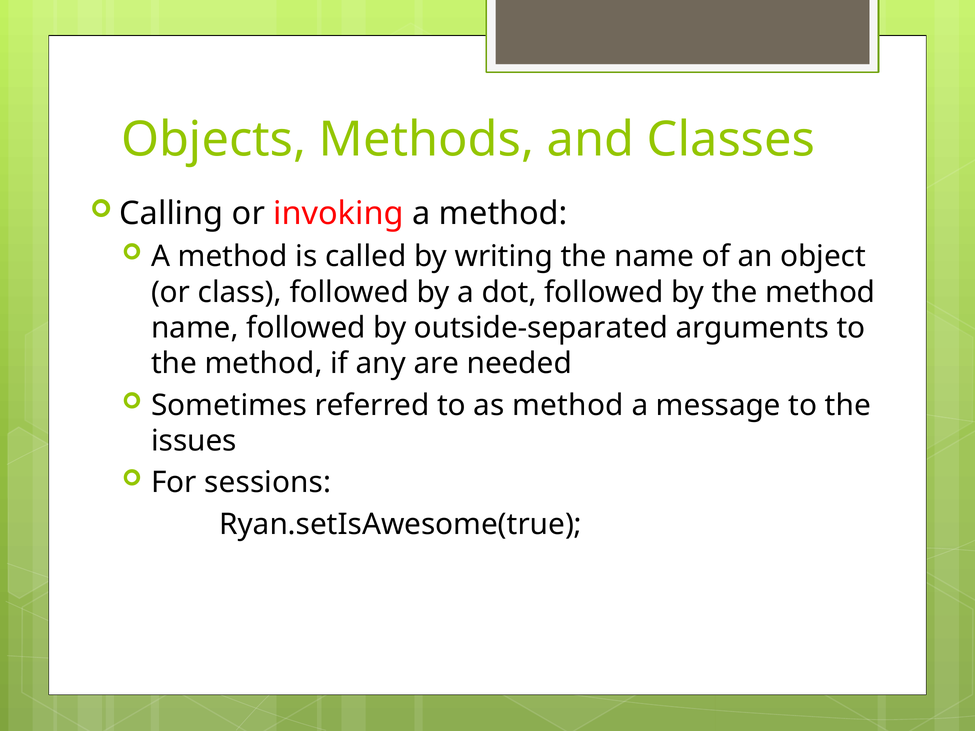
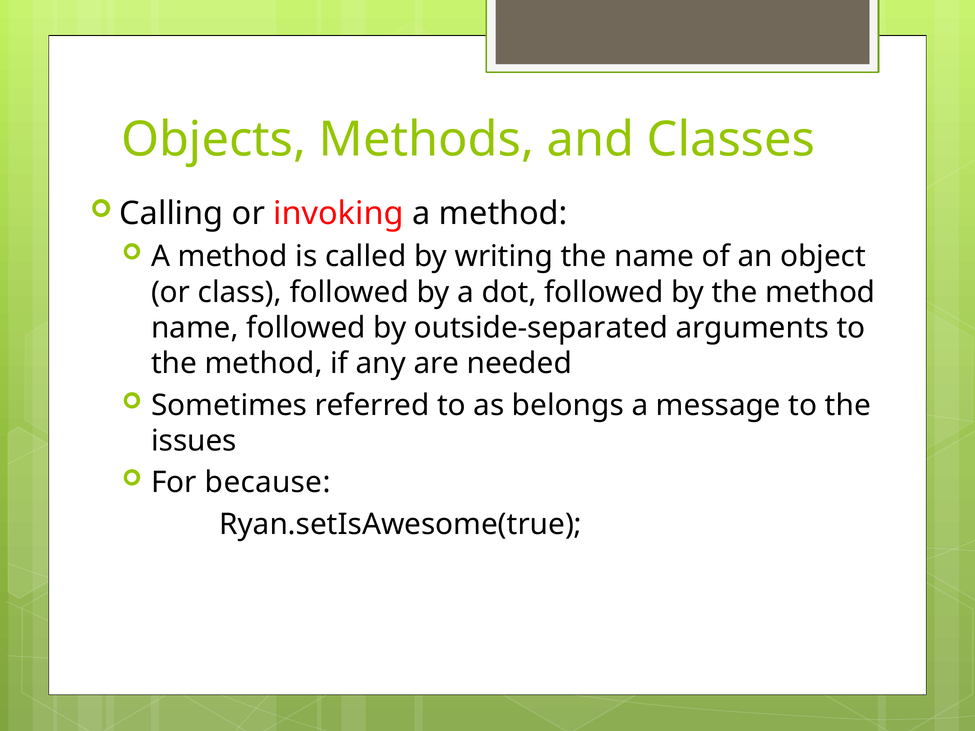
as method: method -> belongs
sessions: sessions -> because
